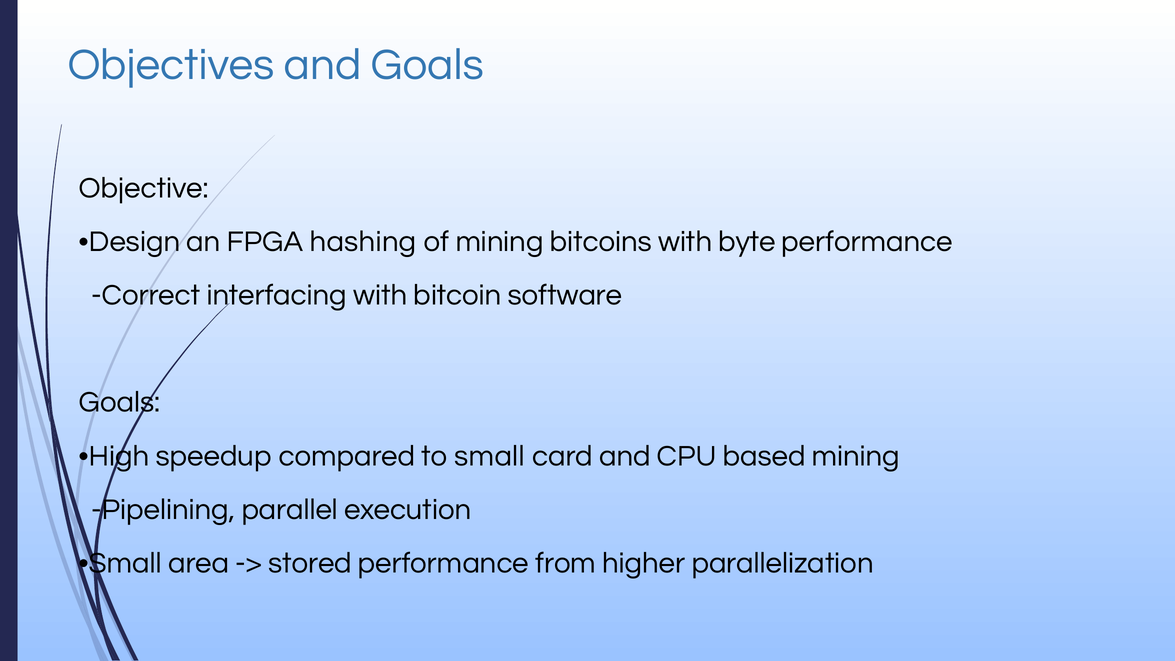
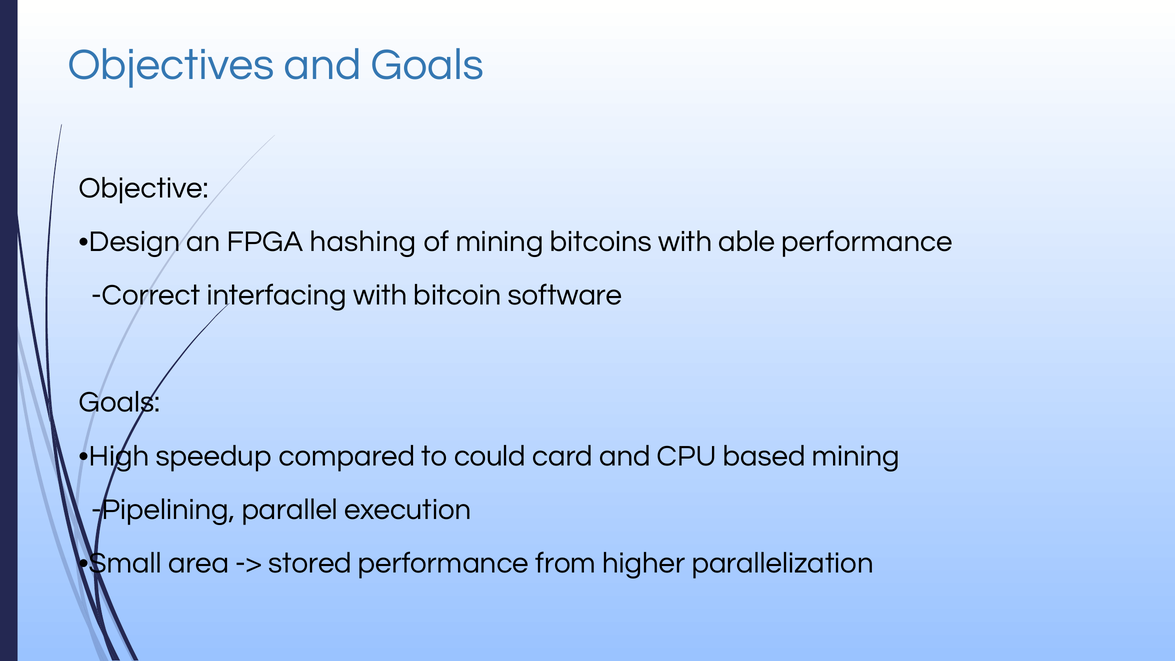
byte: byte -> able
to small: small -> could
